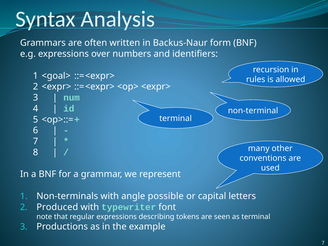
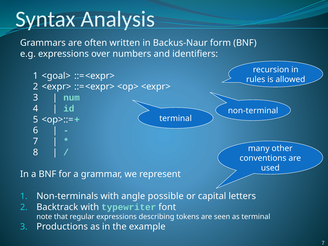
Produced: Produced -> Backtrack
